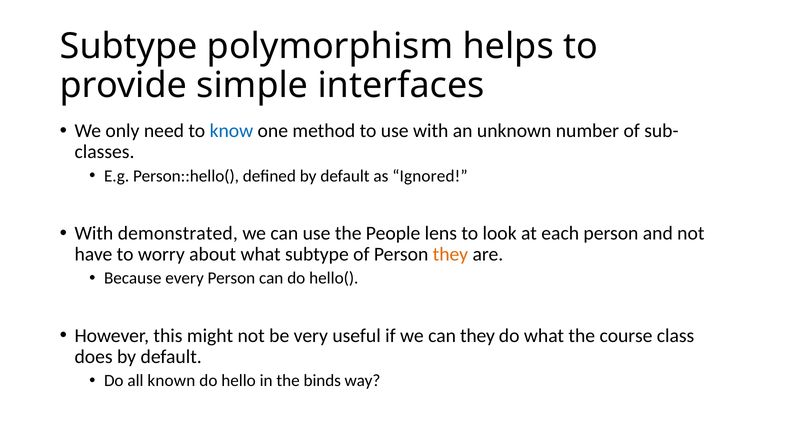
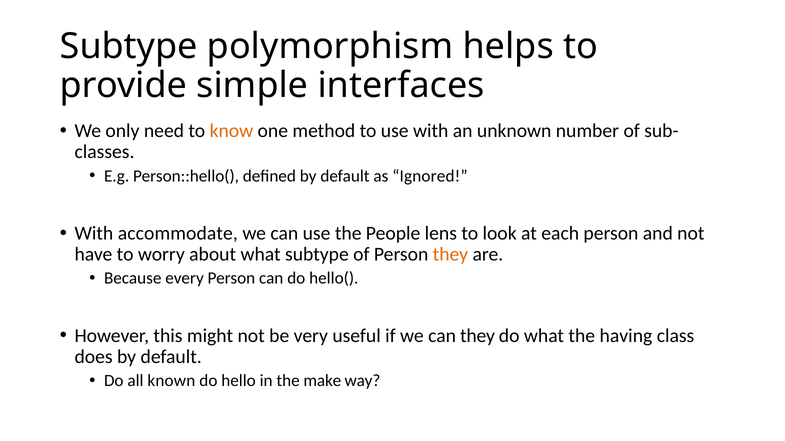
know colour: blue -> orange
demonstrated: demonstrated -> accommodate
course: course -> having
binds: binds -> make
